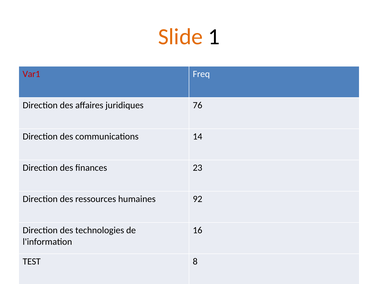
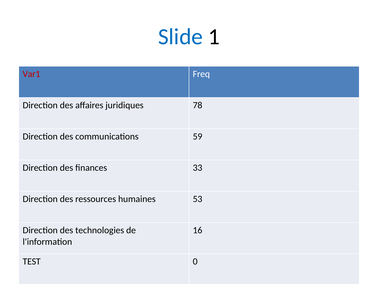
Slide at (180, 37) colour: orange -> blue
76: 76 -> 78
14: 14 -> 59
23: 23 -> 33
92: 92 -> 53
8: 8 -> 0
